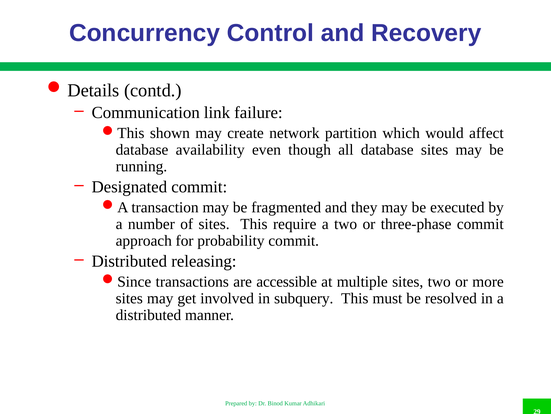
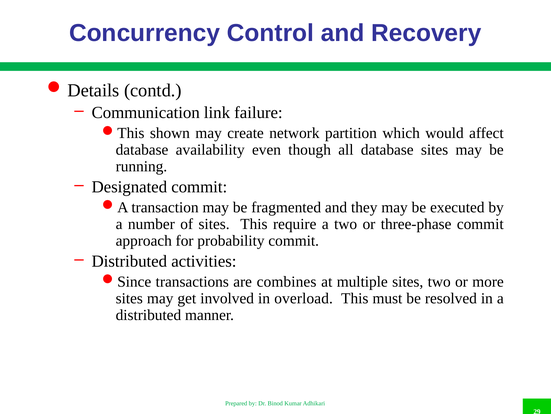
releasing: releasing -> activities
accessible: accessible -> combines
subquery: subquery -> overload
